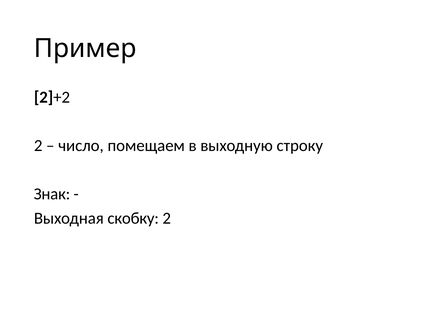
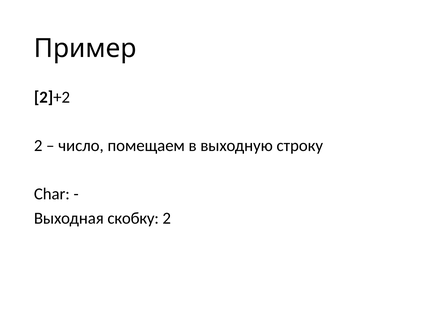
Знак: Знак -> Char
